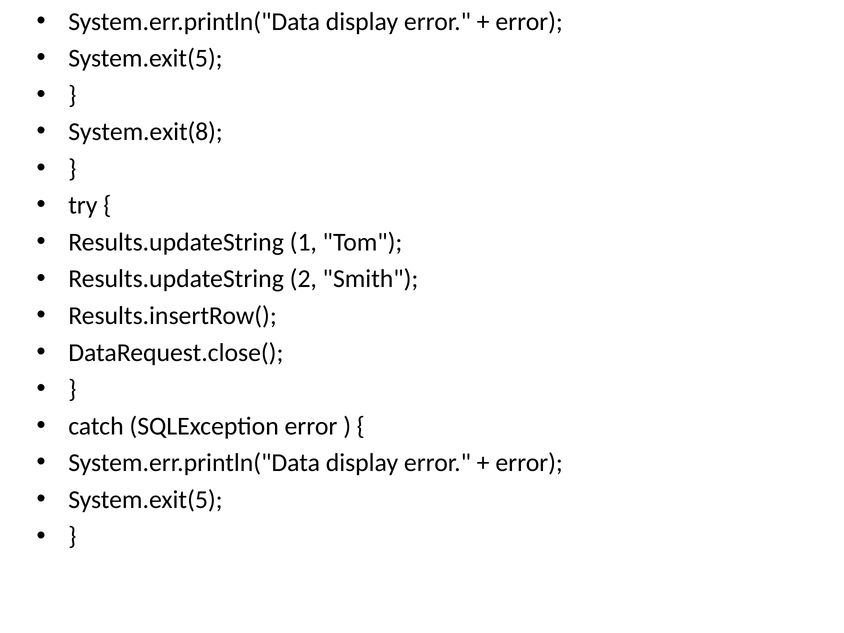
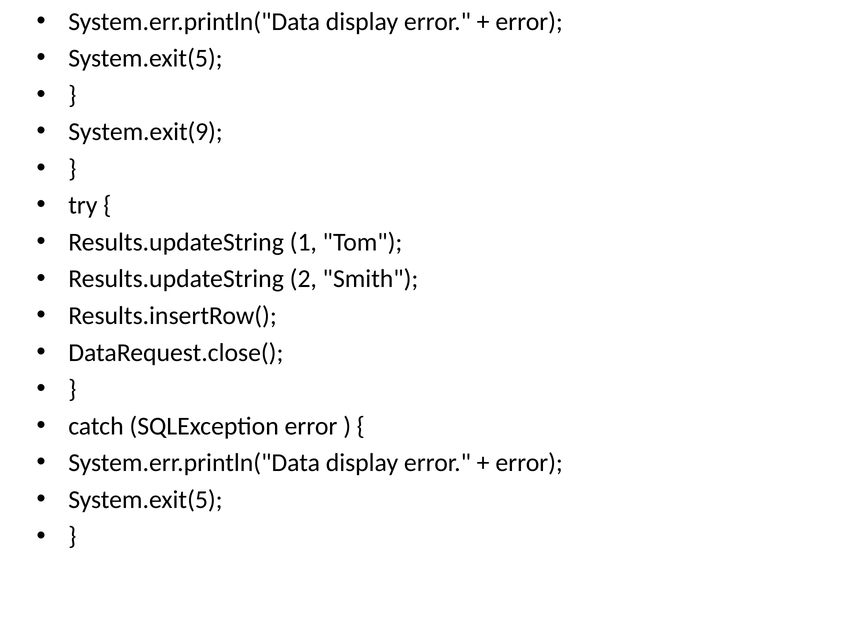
System.exit(8: System.exit(8 -> System.exit(9
